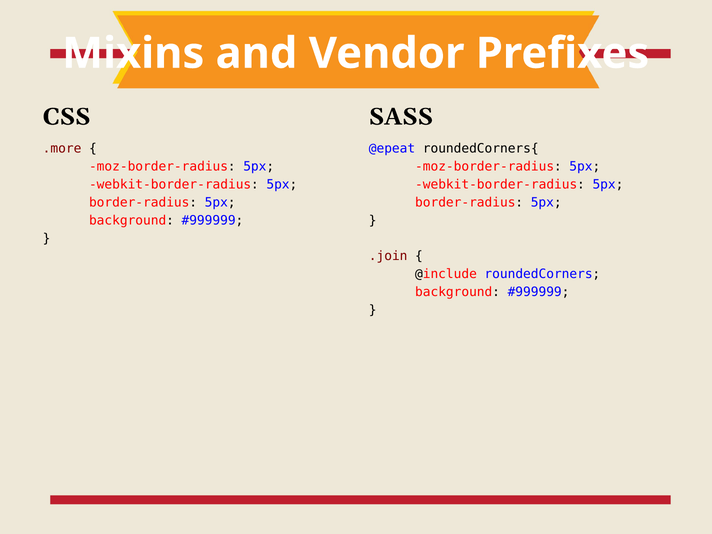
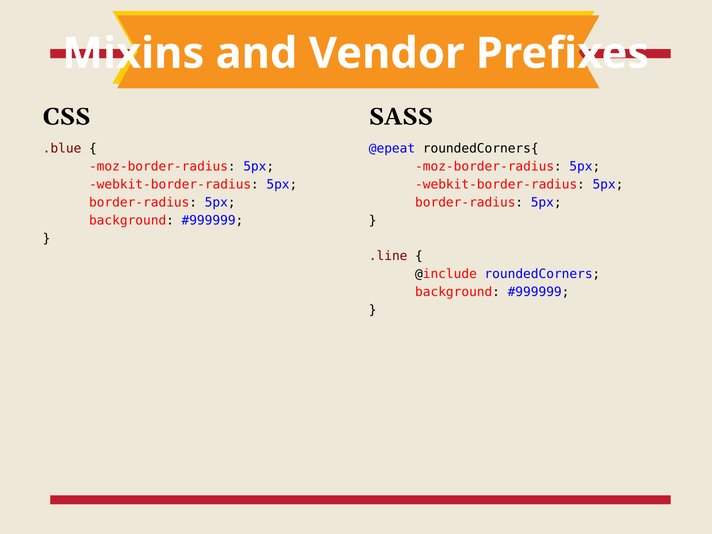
.more: .more -> .blue
.join: .join -> .line
